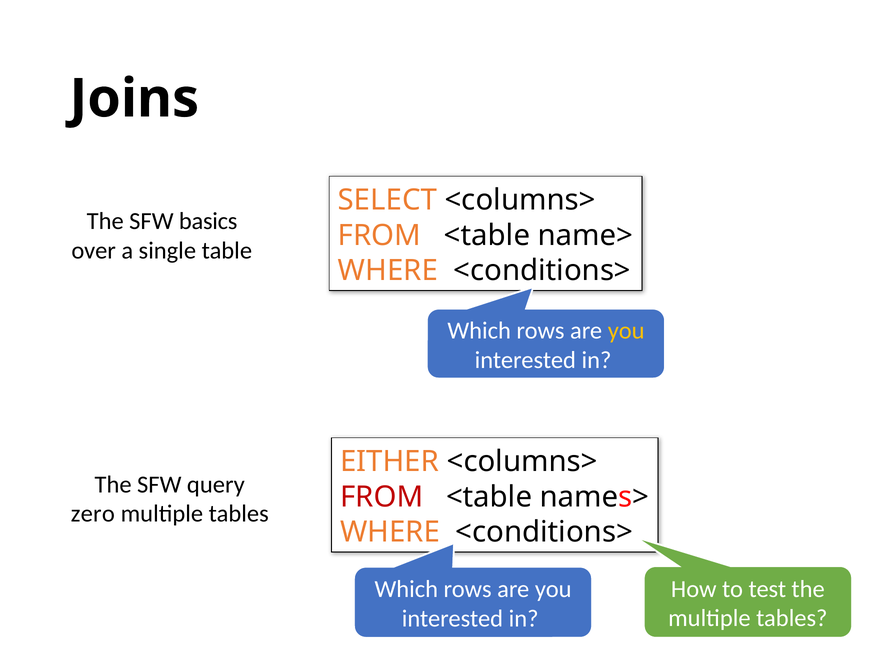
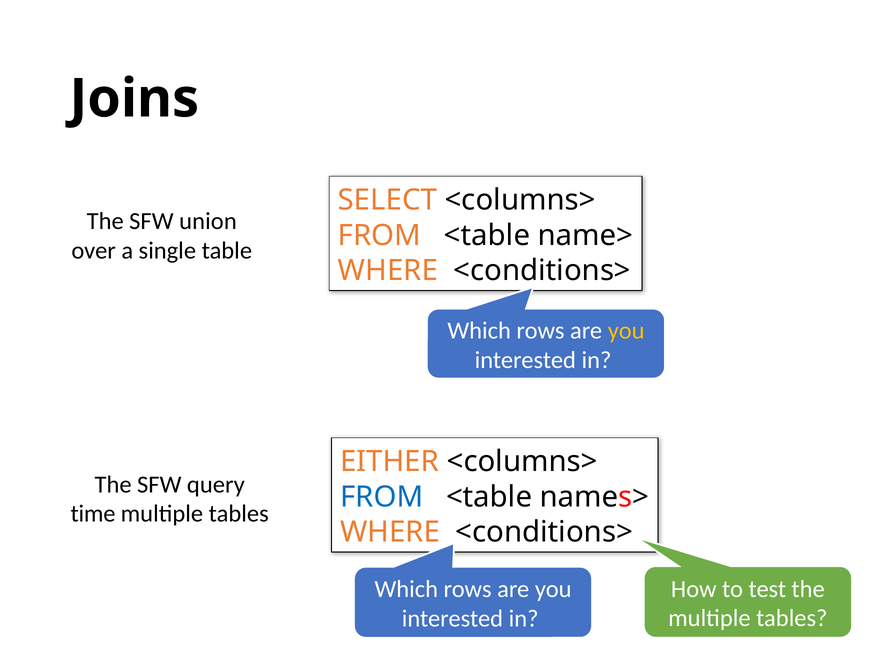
basics: basics -> union
FROM at (382, 497) colour: red -> blue
zero: zero -> time
